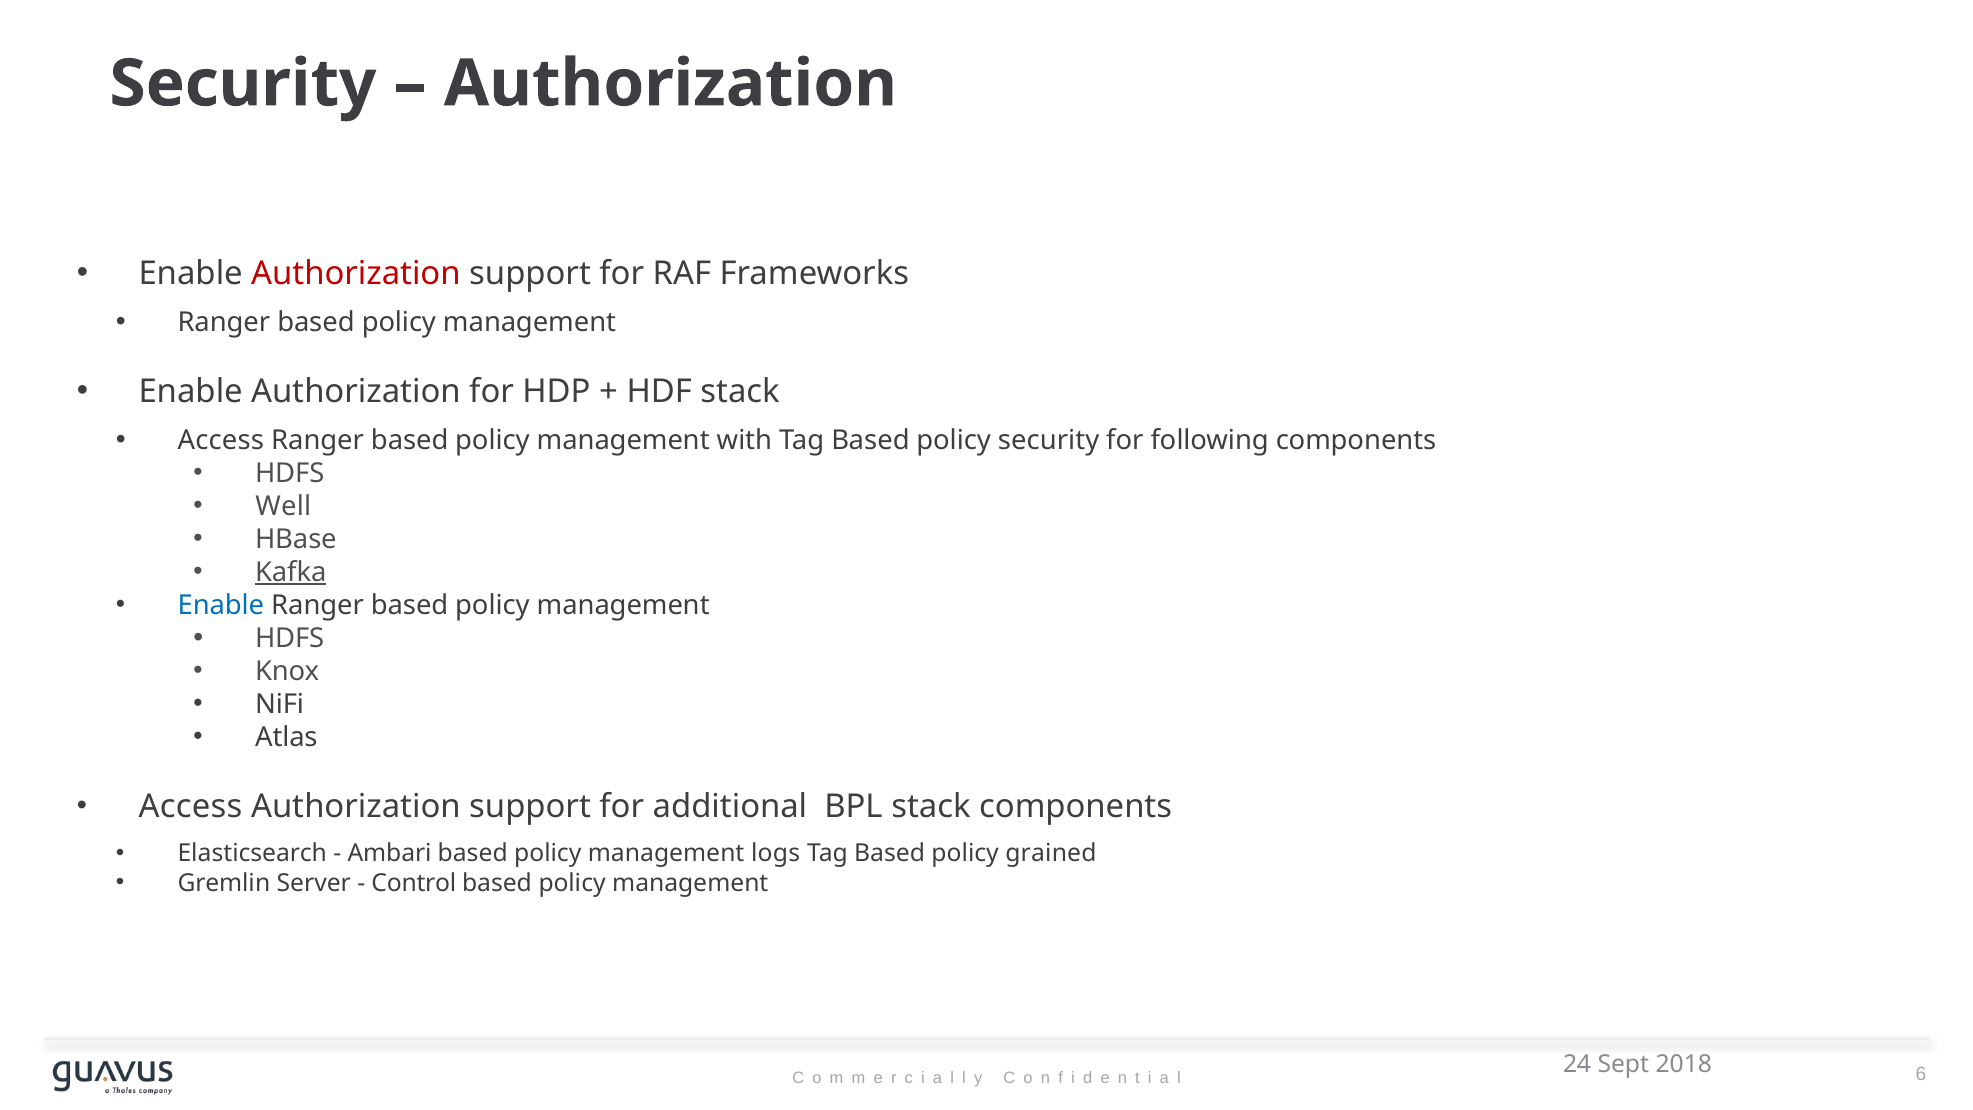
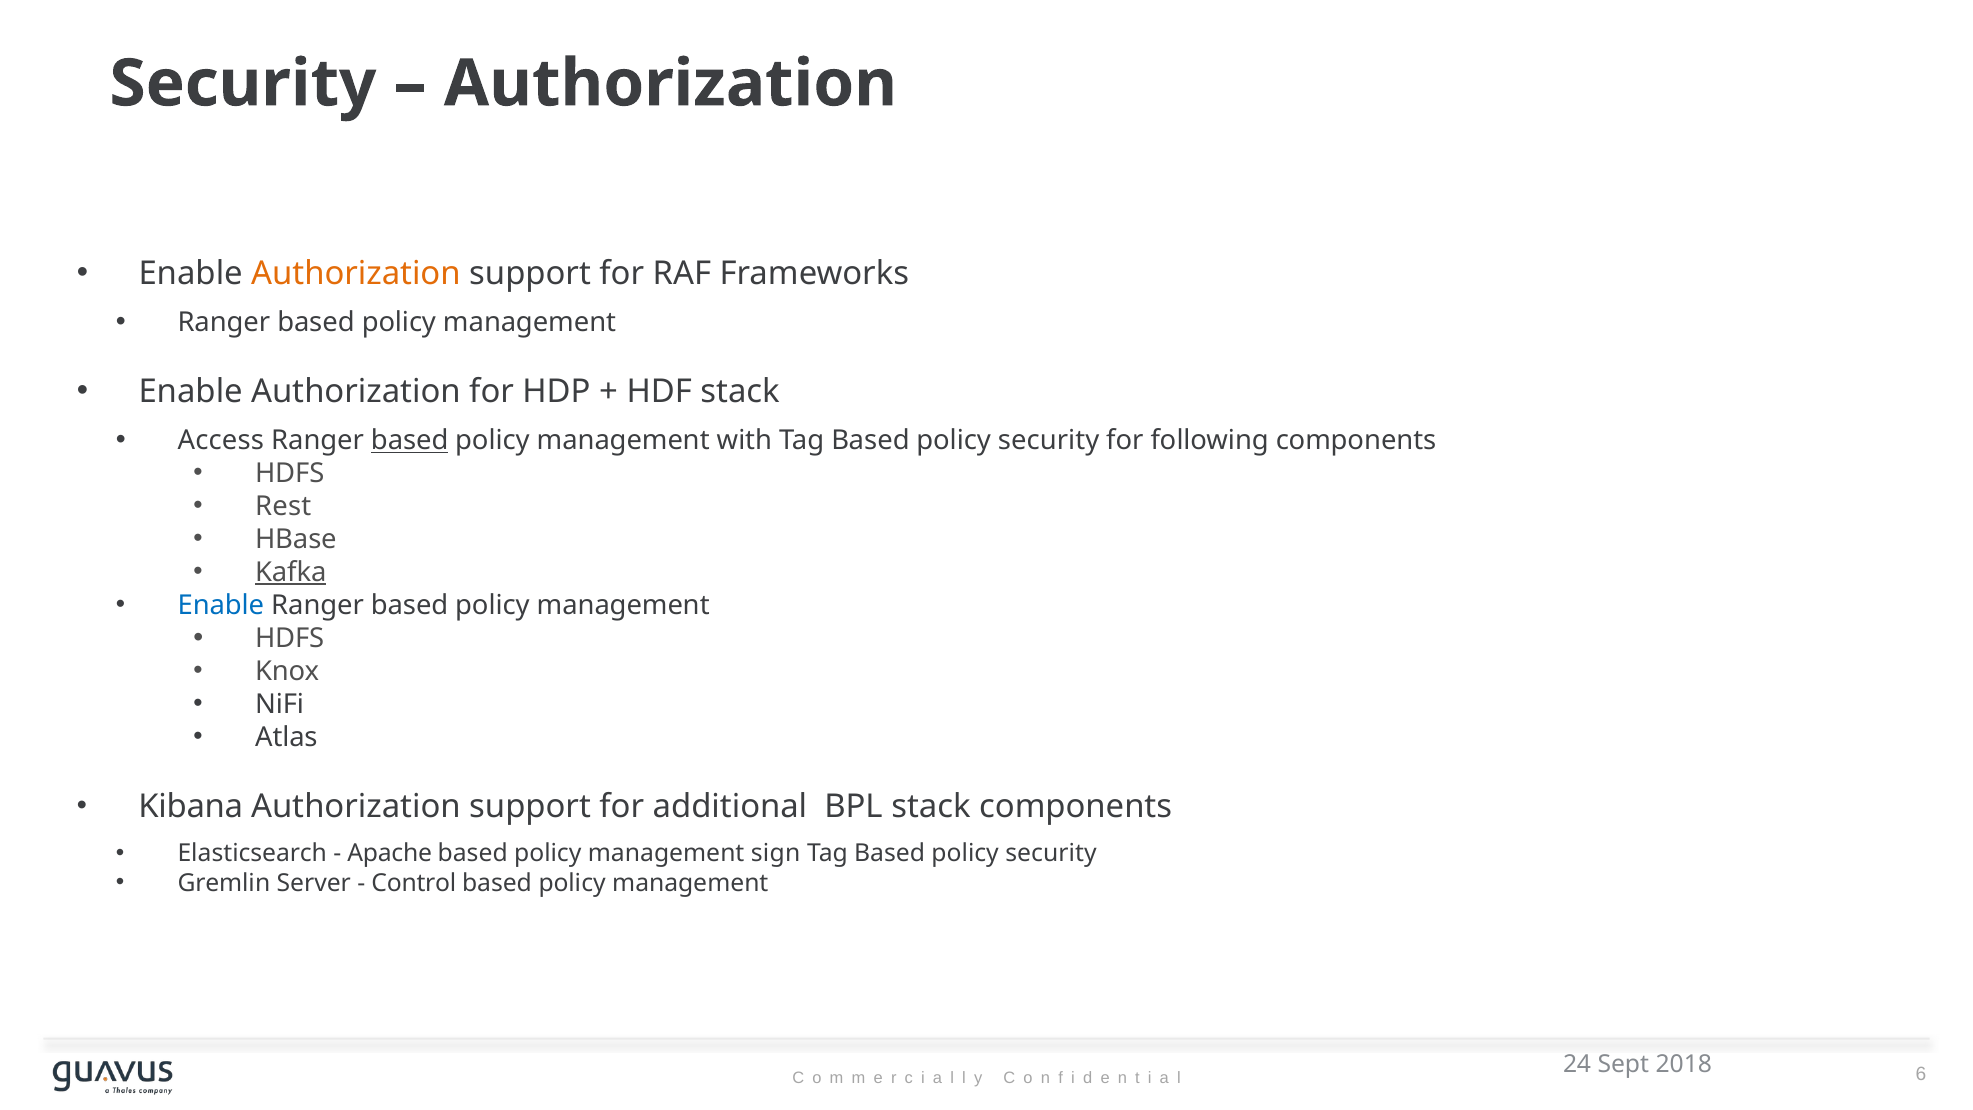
Authorization at (356, 273) colour: red -> orange
based at (410, 441) underline: none -> present
Well: Well -> Rest
Access at (190, 806): Access -> Kibana
Ambari: Ambari -> Apache
logs: logs -> sign
grained at (1051, 854): grained -> security
